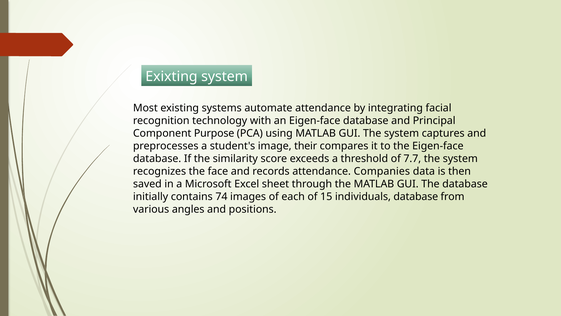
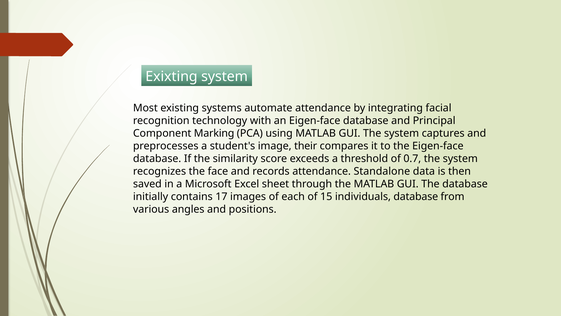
Purpose: Purpose -> Marking
7.7: 7.7 -> 0.7
Companies: Companies -> Standalone
74: 74 -> 17
